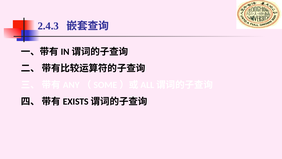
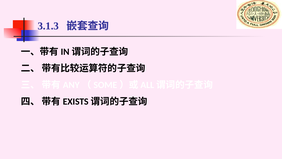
2.4.3: 2.4.3 -> 3.1.3
